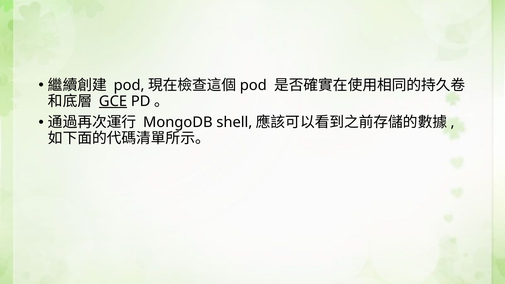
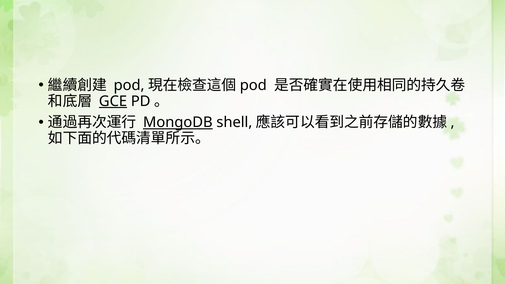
MongoDB underline: none -> present
